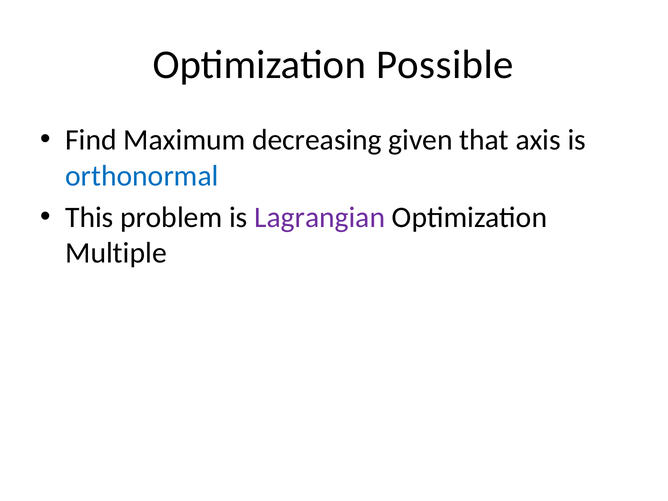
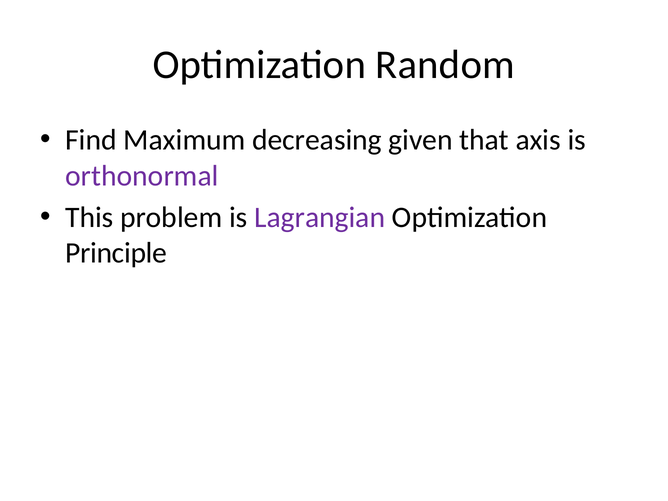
Possible: Possible -> Random
orthonormal colour: blue -> purple
Multiple: Multiple -> Principle
